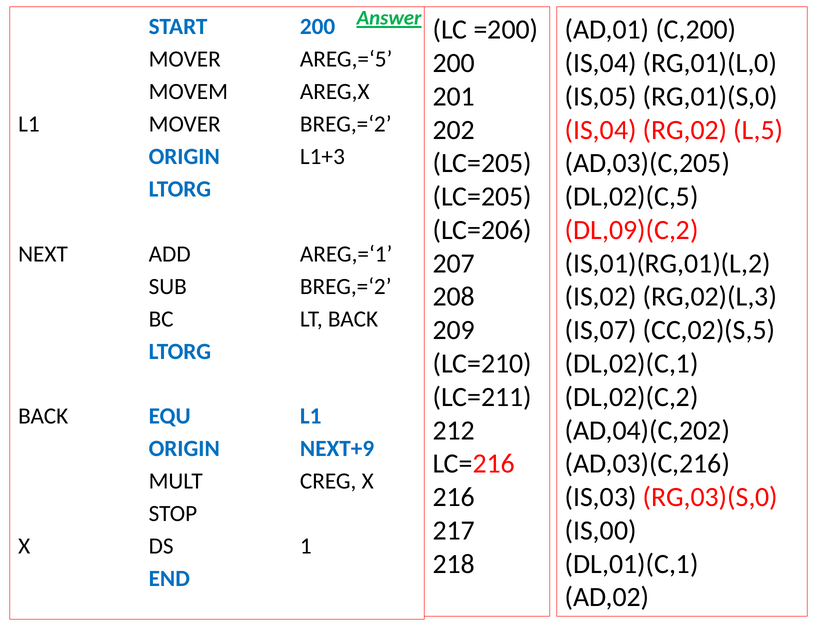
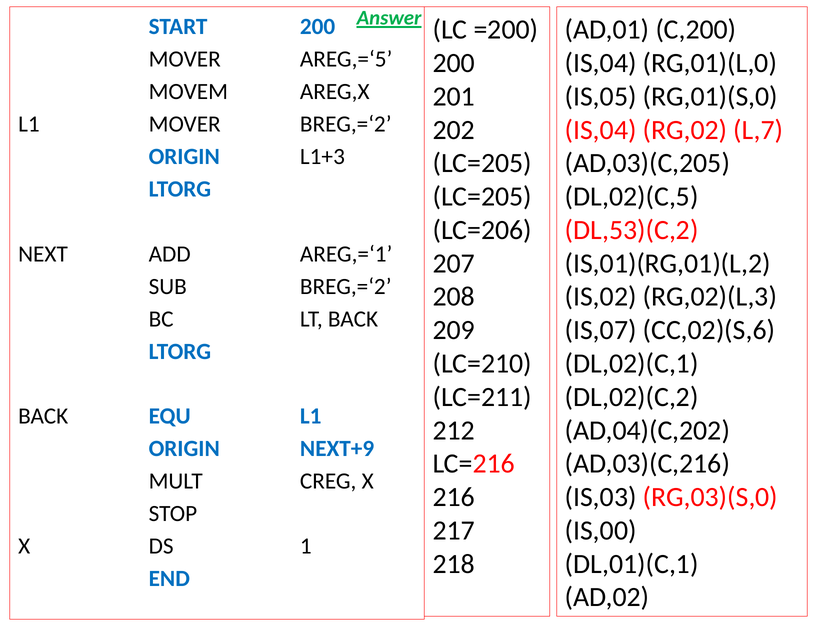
L,5: L,5 -> L,7
DL,09)(C,2: DL,09)(C,2 -> DL,53)(C,2
CC,02)(S,5: CC,02)(S,5 -> CC,02)(S,6
